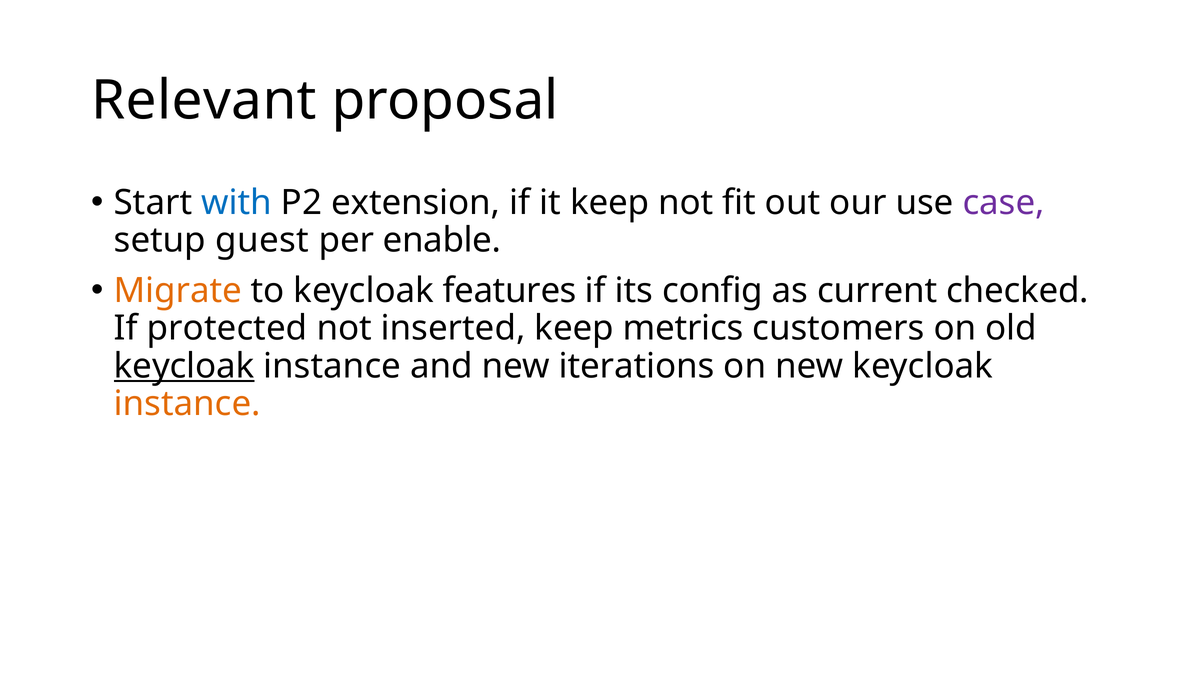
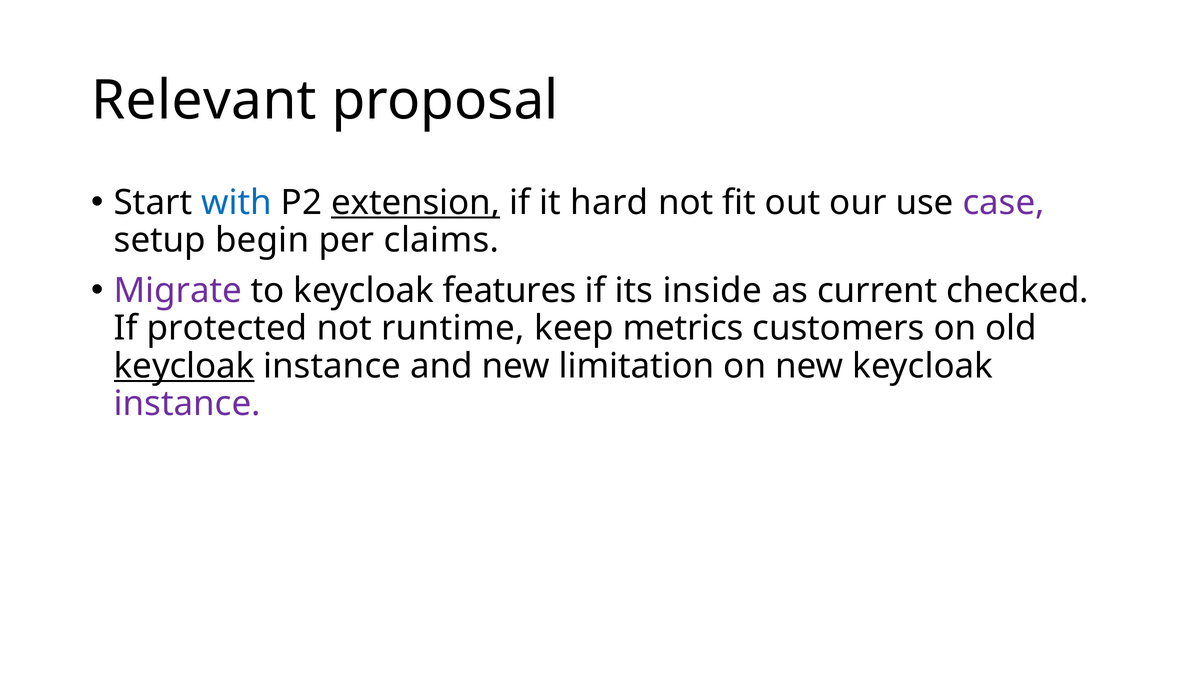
extension underline: none -> present
it keep: keep -> hard
guest: guest -> begin
enable: enable -> claims
Migrate colour: orange -> purple
config: config -> inside
inserted: inserted -> runtime
iterations: iterations -> limitation
instance at (187, 404) colour: orange -> purple
